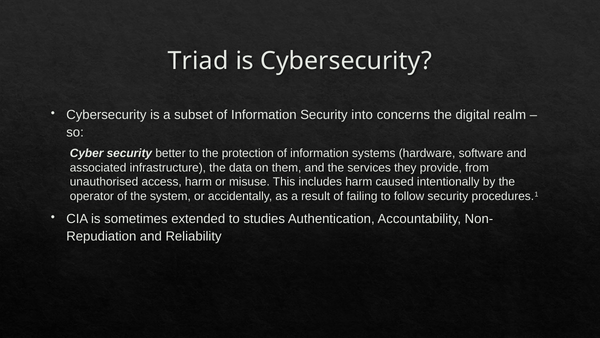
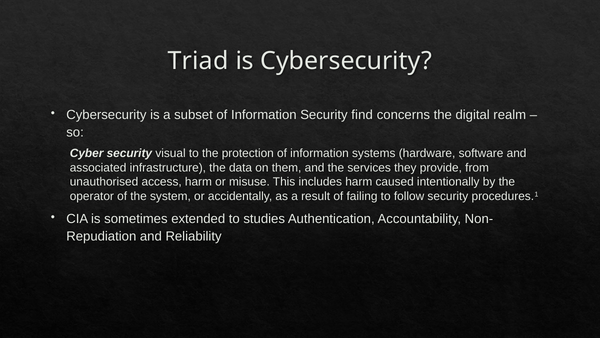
into: into -> find
better: better -> visual
